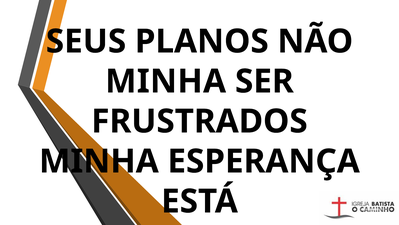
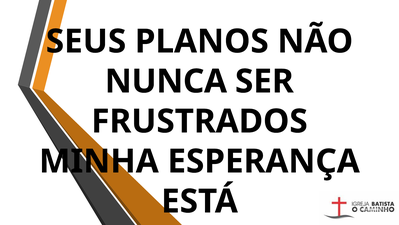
MINHA at (166, 81): MINHA -> NUNCA
